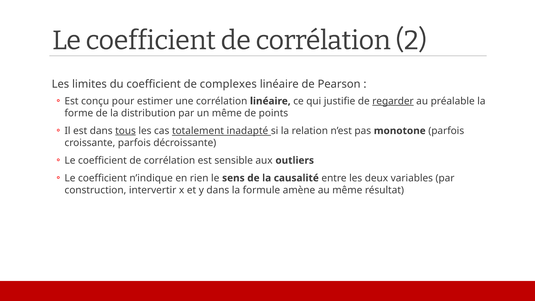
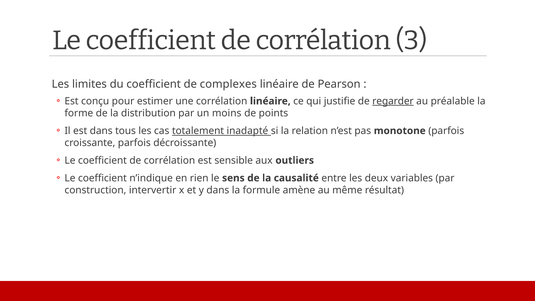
2: 2 -> 3
un même: même -> moins
tous underline: present -> none
